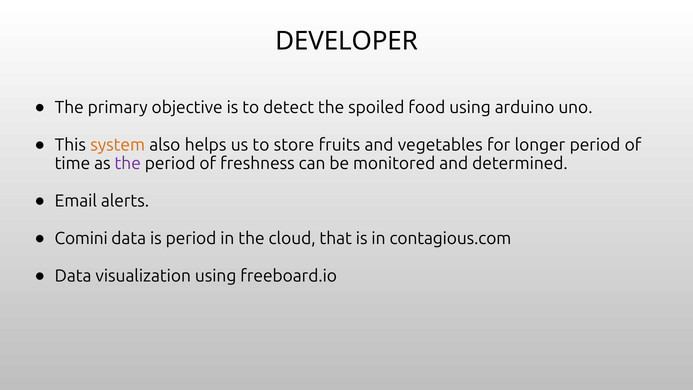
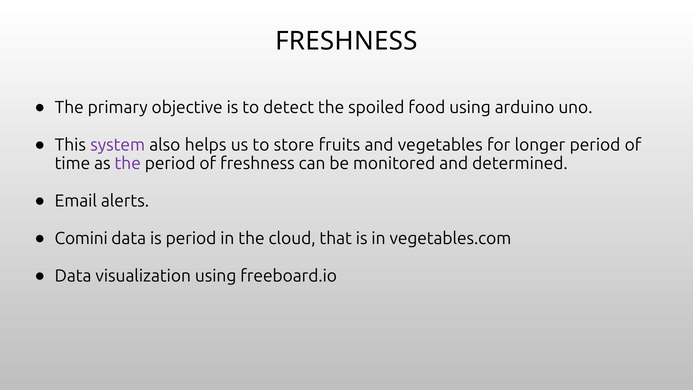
DEVELOPER at (346, 41): DEVELOPER -> FRESHNESS
system colour: orange -> purple
contagious.com: contagious.com -> vegetables.com
